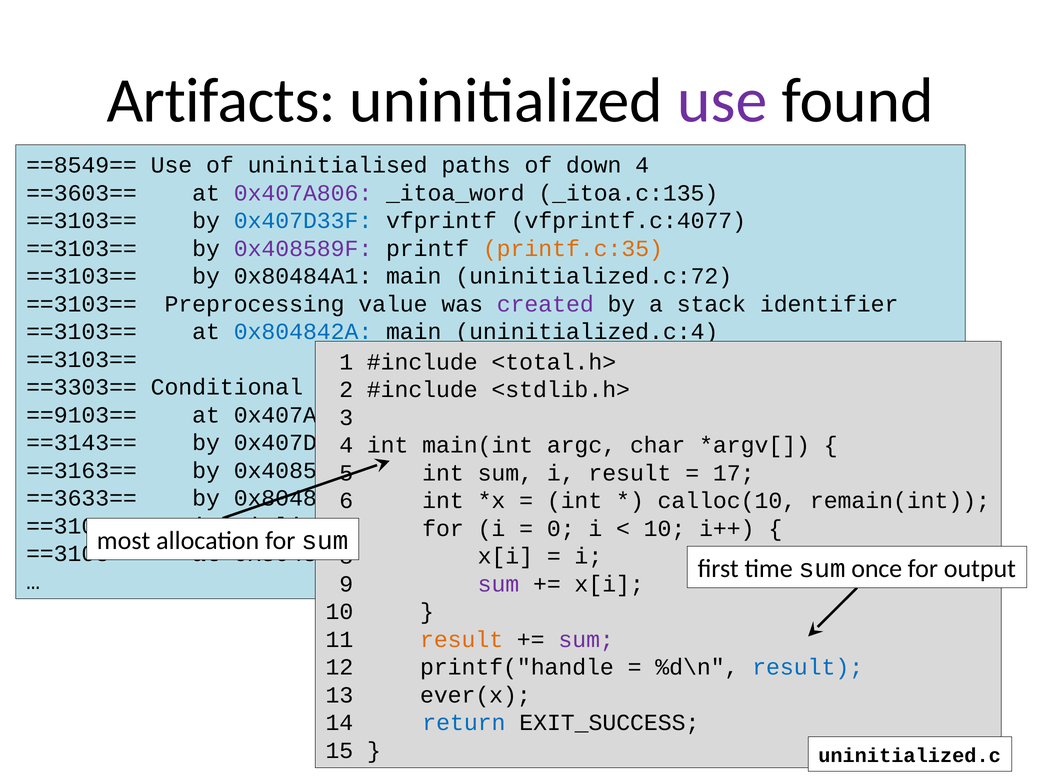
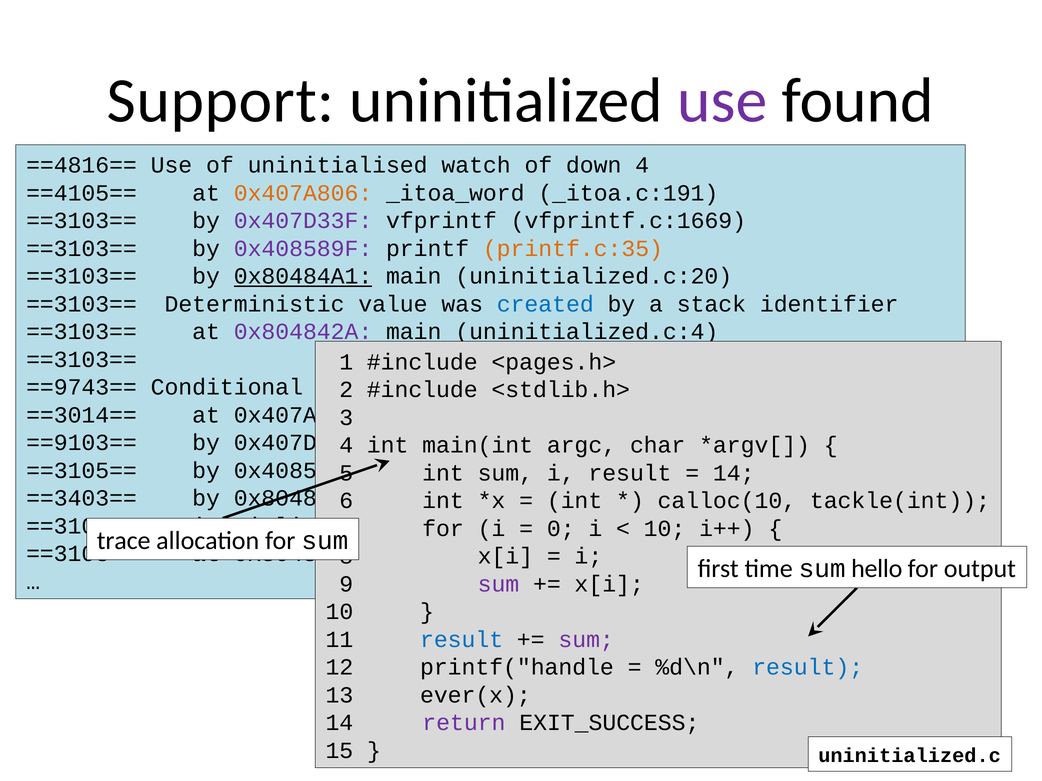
Artifacts: Artifacts -> Support
==8549==: ==8549== -> ==4816==
paths: paths -> watch
==3603==: ==3603== -> ==4105==
0x407A806 colour: purple -> orange
_itoa.c:135: _itoa.c:135 -> _itoa.c:191
0x407D33F at (303, 221) colour: blue -> purple
vfprintf.c:4077: vfprintf.c:4077 -> vfprintf.c:1669
0x80484A1 at (303, 276) underline: none -> present
uninitialized.c:72: uninitialized.c:72 -> uninitialized.c:20
Preprocessing: Preprocessing -> Deterministic
created at (545, 304) colour: purple -> blue
0x804842A at (303, 332) colour: blue -> purple
<total.h>: <total.h> -> <pages.h>
==3303==: ==3303== -> ==9743==
==9103==: ==9103== -> ==3014==
==3143==: ==3143== -> ==9103==
==3163==: ==3163== -> ==3105==
17 at (734, 473): 17 -> 14
==3633==: ==3633== -> ==3403==
remain(int: remain(int -> tackle(int
most: most -> trace
once: once -> hello
result at (462, 640) colour: orange -> blue
return colour: blue -> purple
